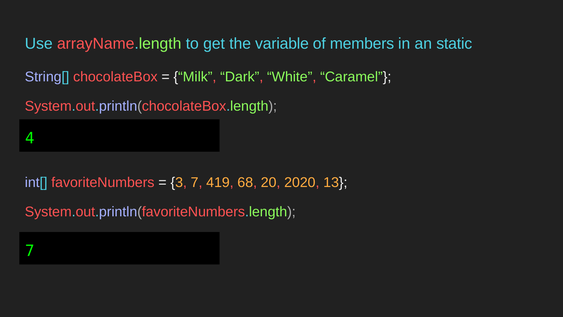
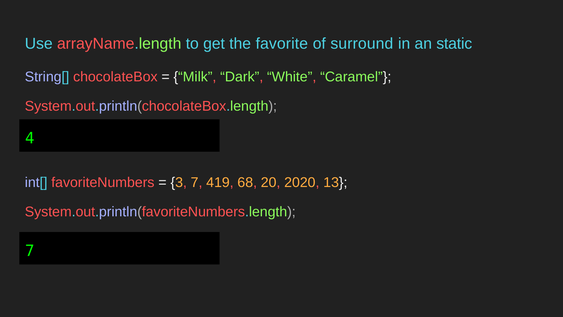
variable: variable -> favorite
members: members -> surround
